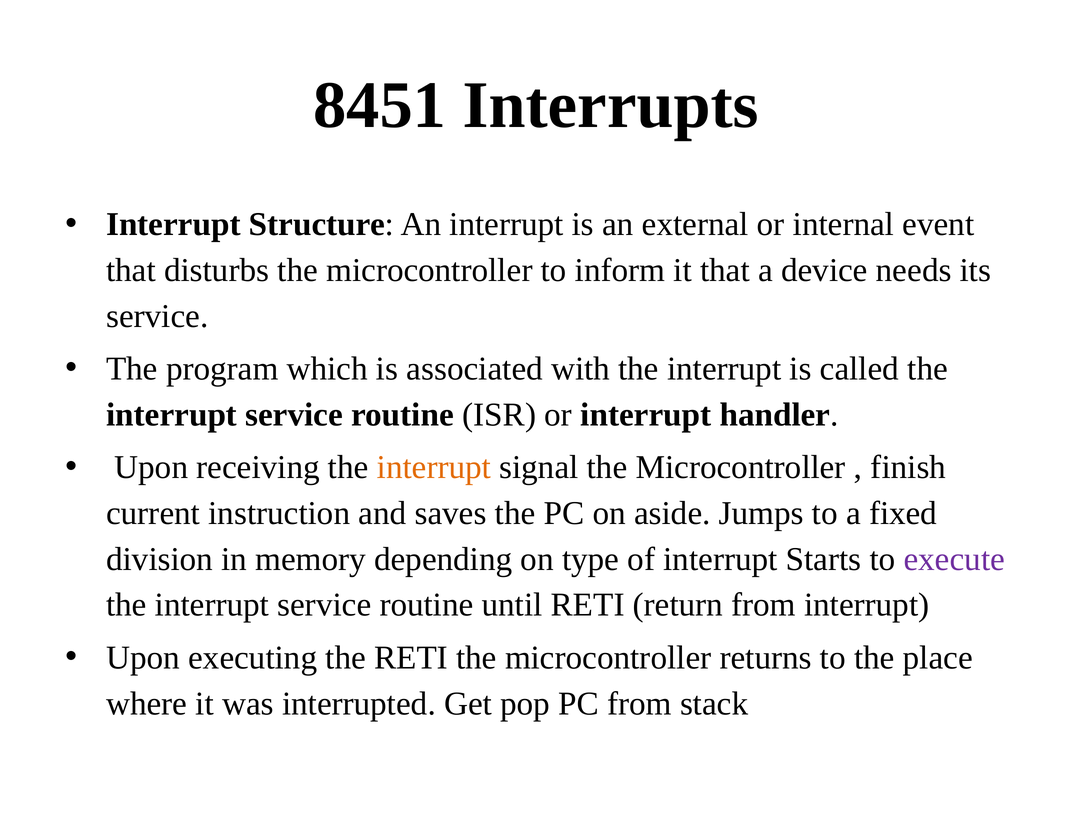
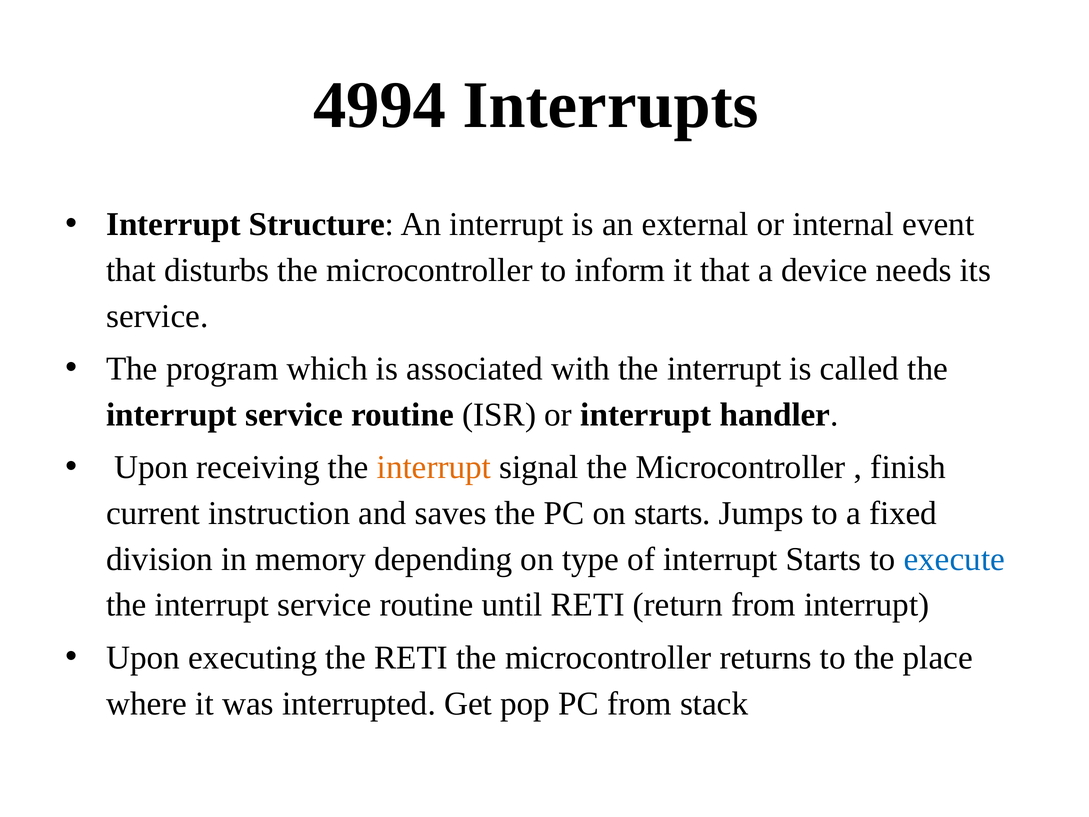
8451: 8451 -> 4994
on aside: aside -> starts
execute colour: purple -> blue
